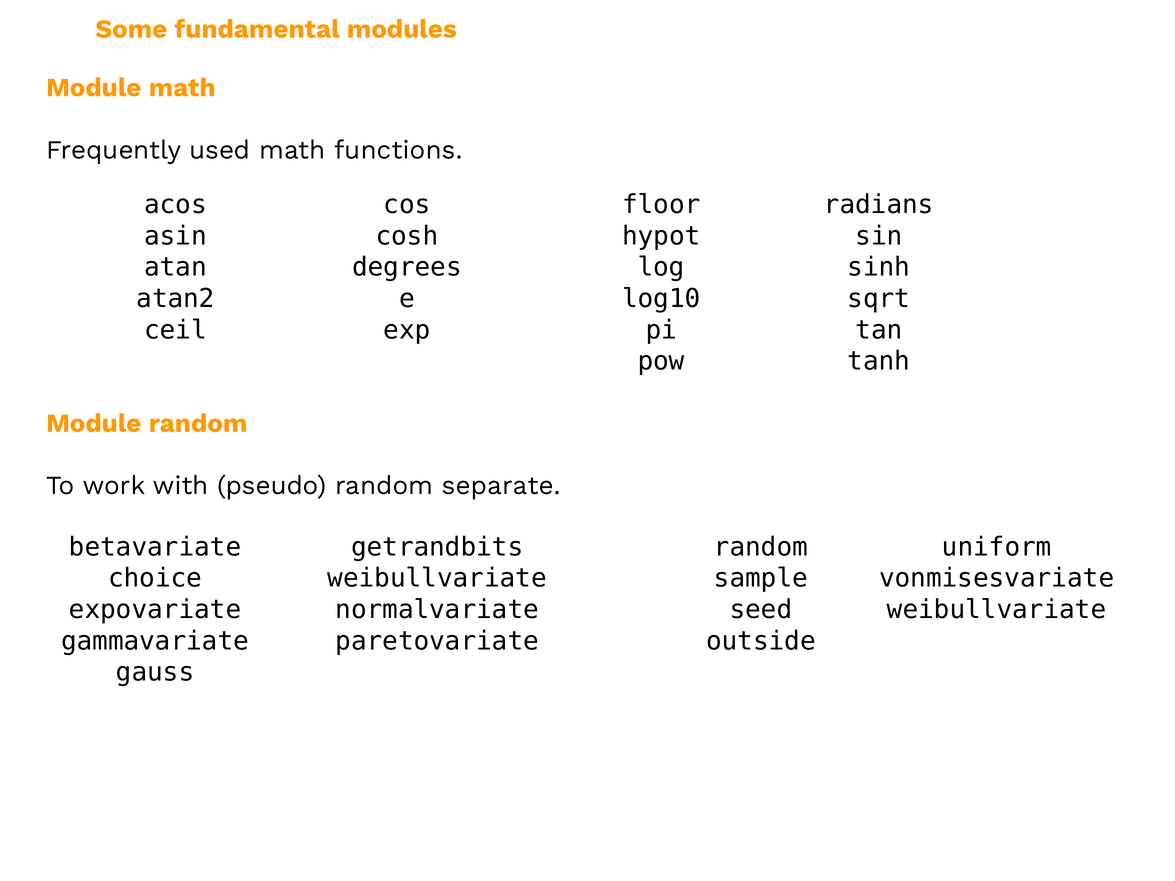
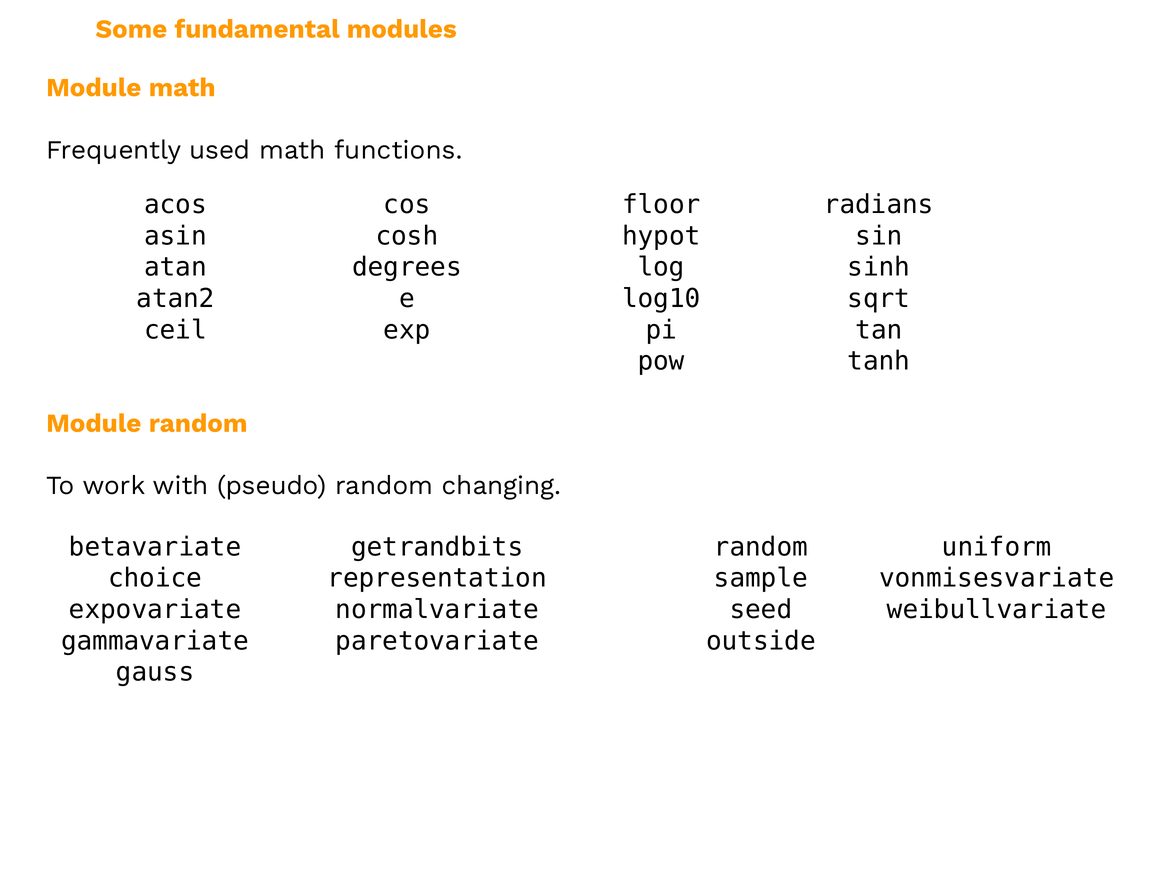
separate: separate -> changing
weibullvariate at (437, 578): weibullvariate -> representation
